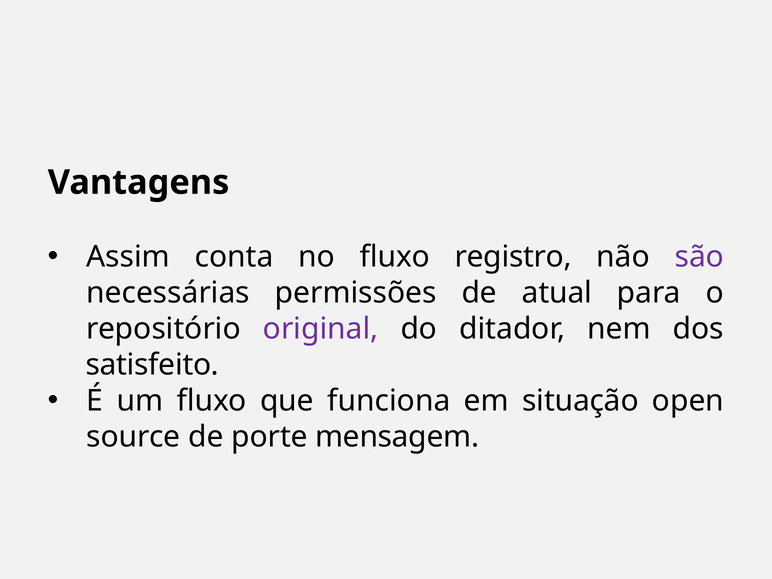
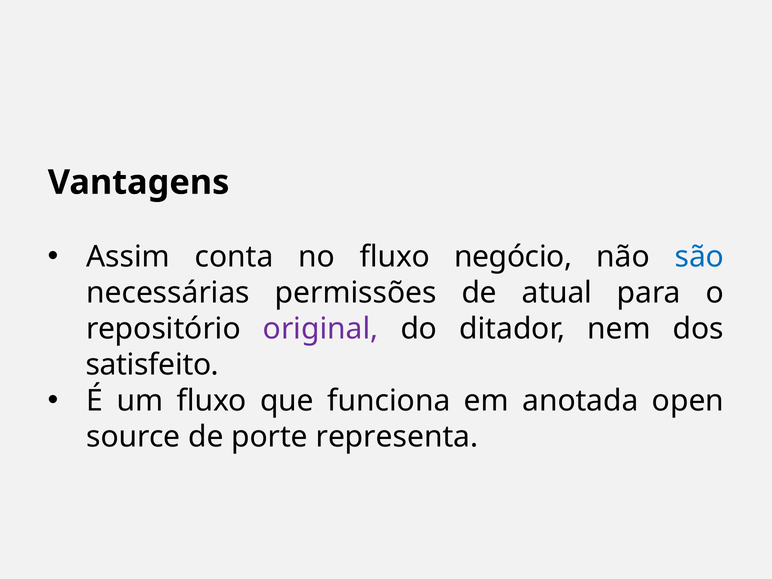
registro: registro -> negócio
são colour: purple -> blue
situação: situação -> anotada
mensagem: mensagem -> representa
